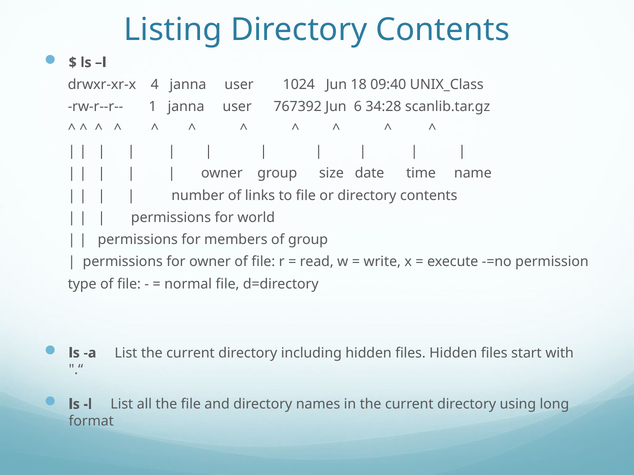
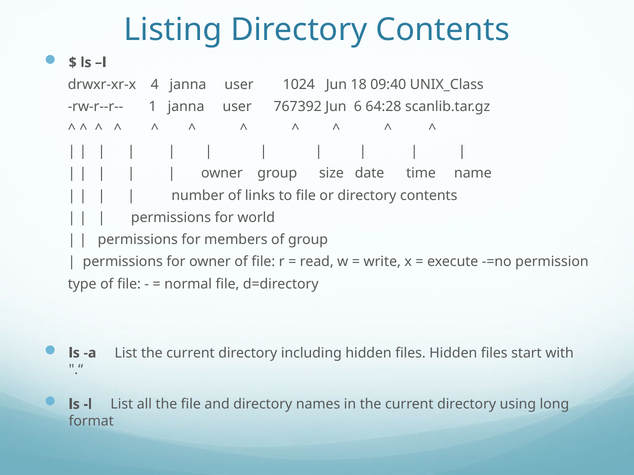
34:28: 34:28 -> 64:28
